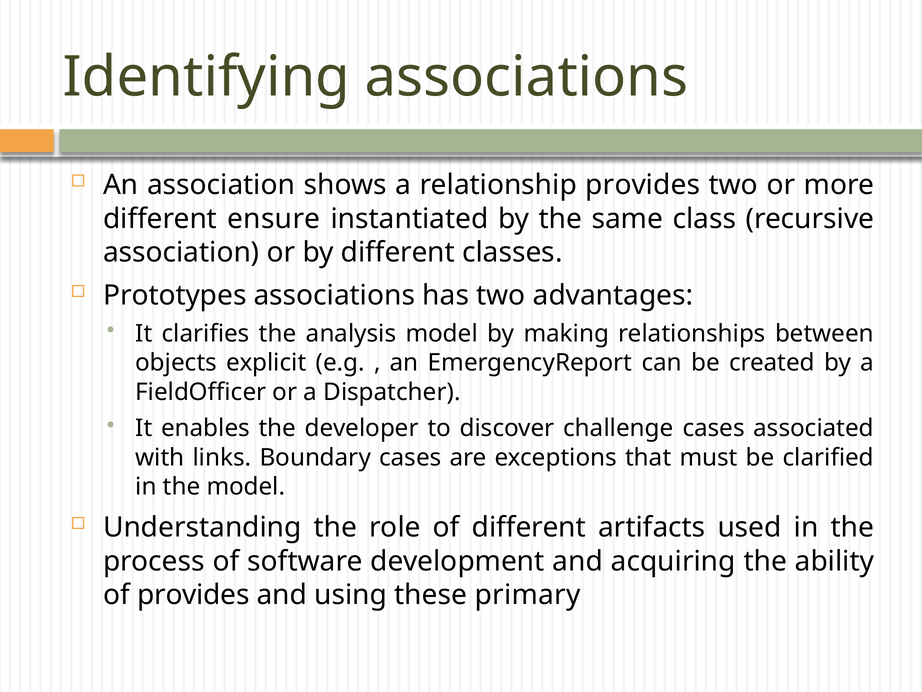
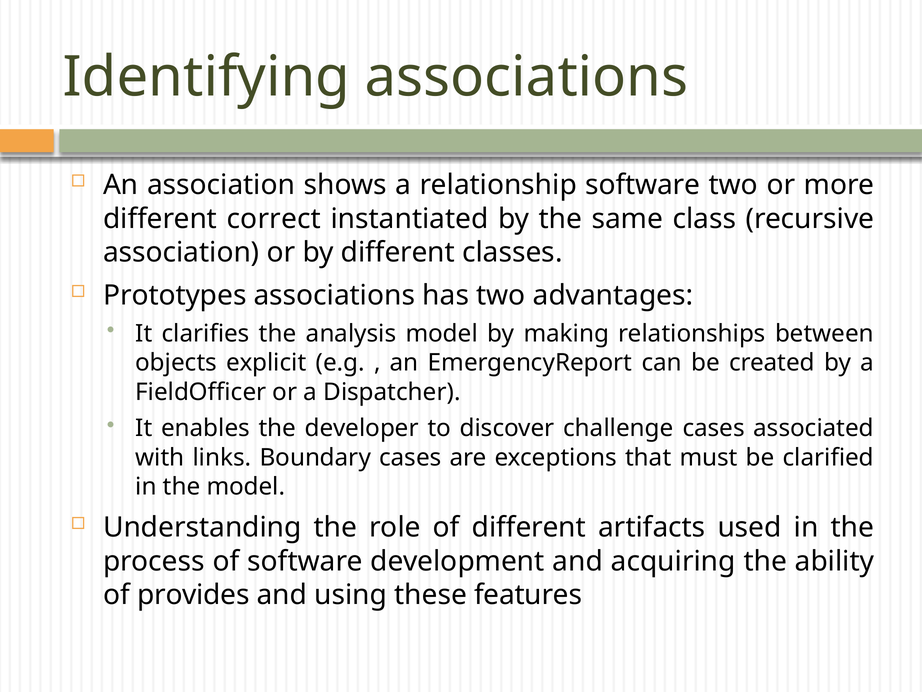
relationship provides: provides -> software
ensure: ensure -> correct
primary: primary -> features
